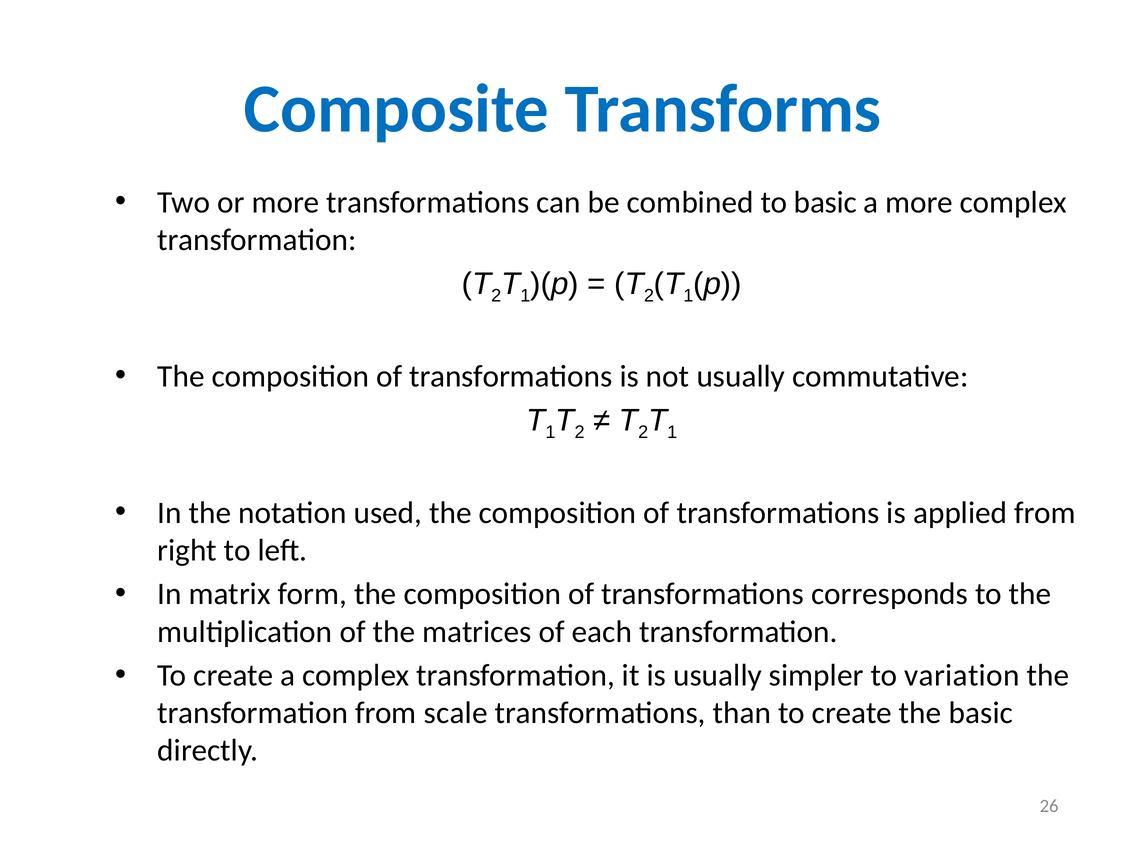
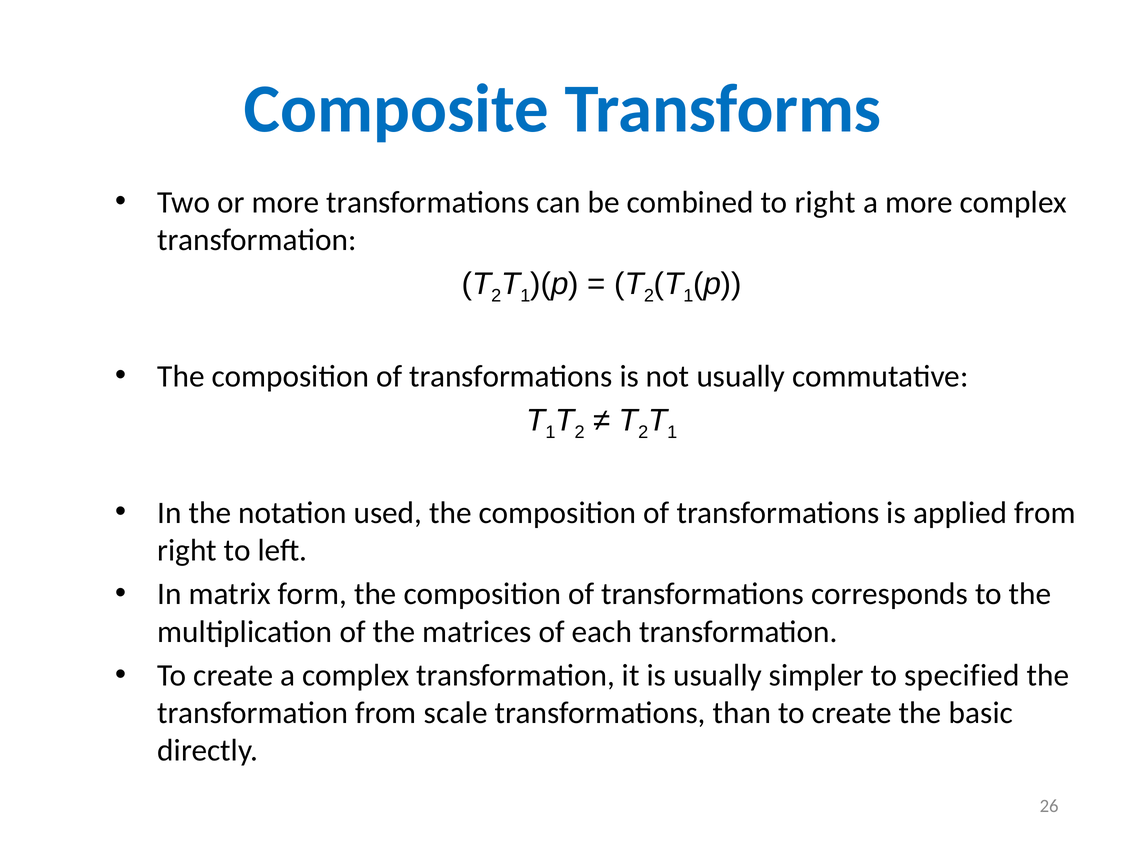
to basic: basic -> right
variation: variation -> specified
